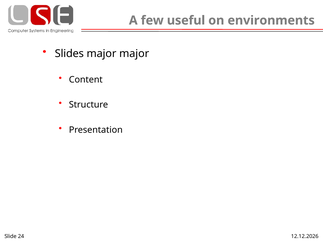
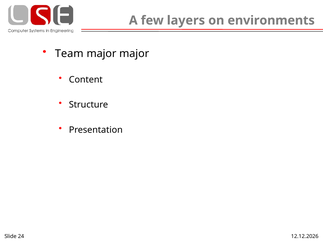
useful: useful -> layers
Slides: Slides -> Team
